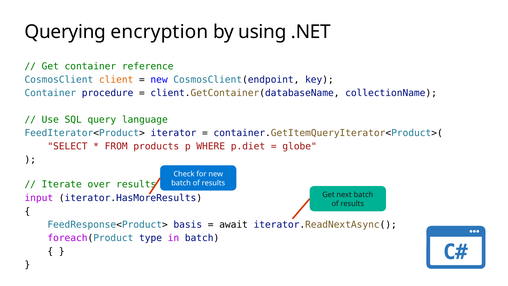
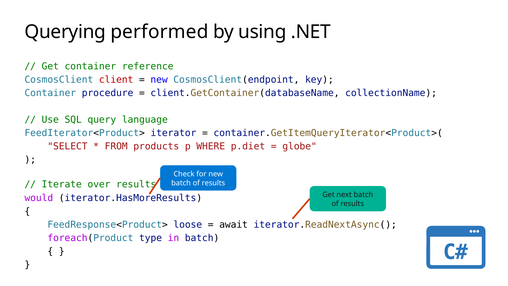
encryption: encryption -> performed
client colour: orange -> red
input: input -> would
basis: basis -> loose
